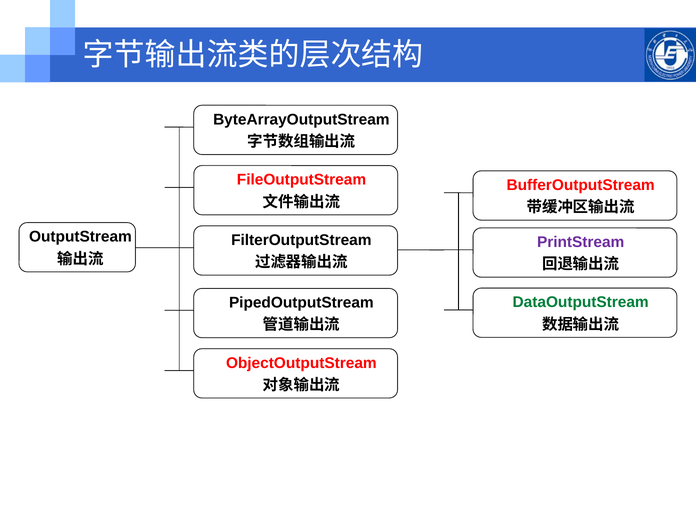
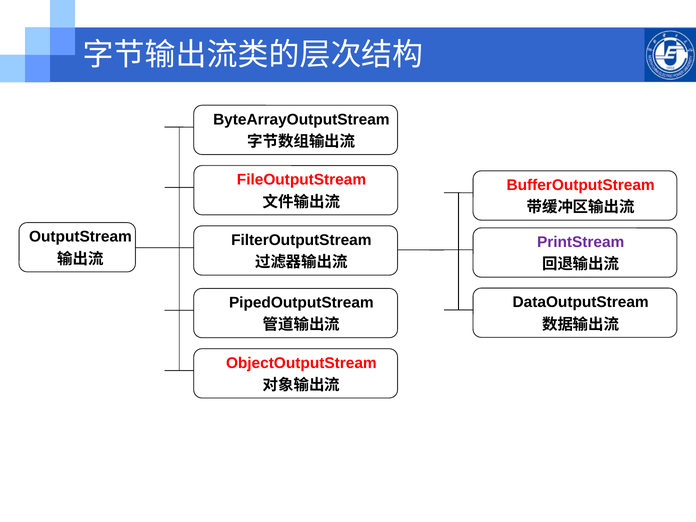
DataOutputStream colour: green -> black
